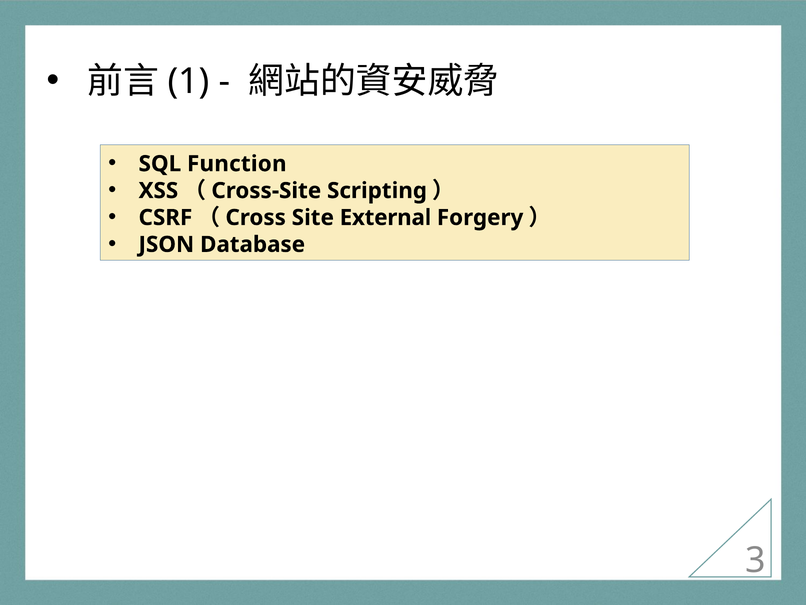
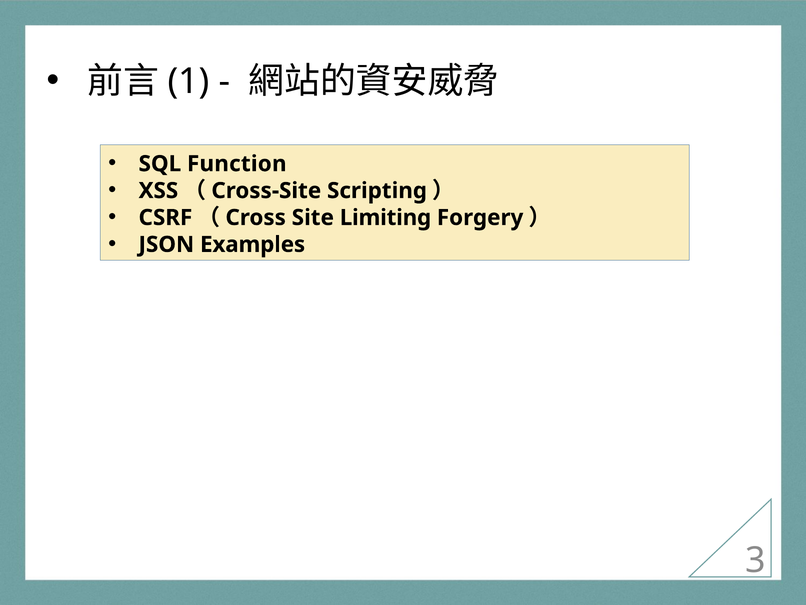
External: External -> Limiting
Database: Database -> Examples
